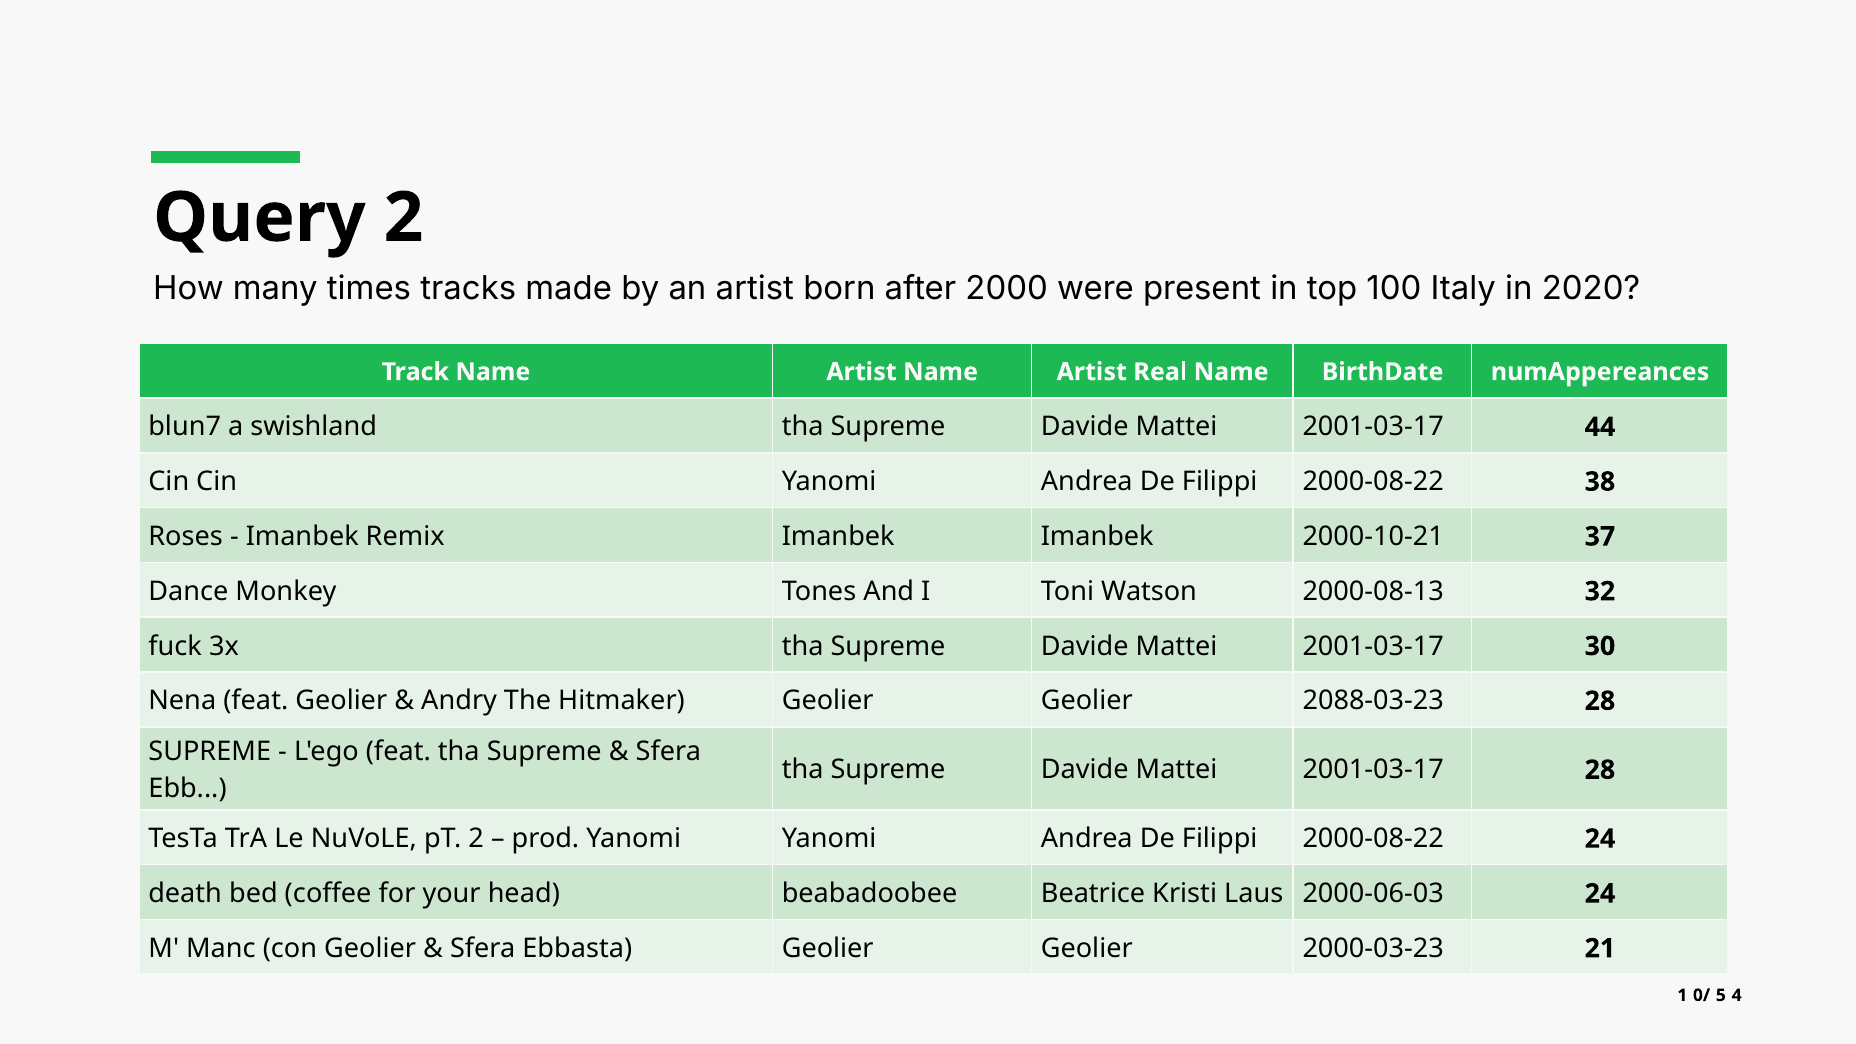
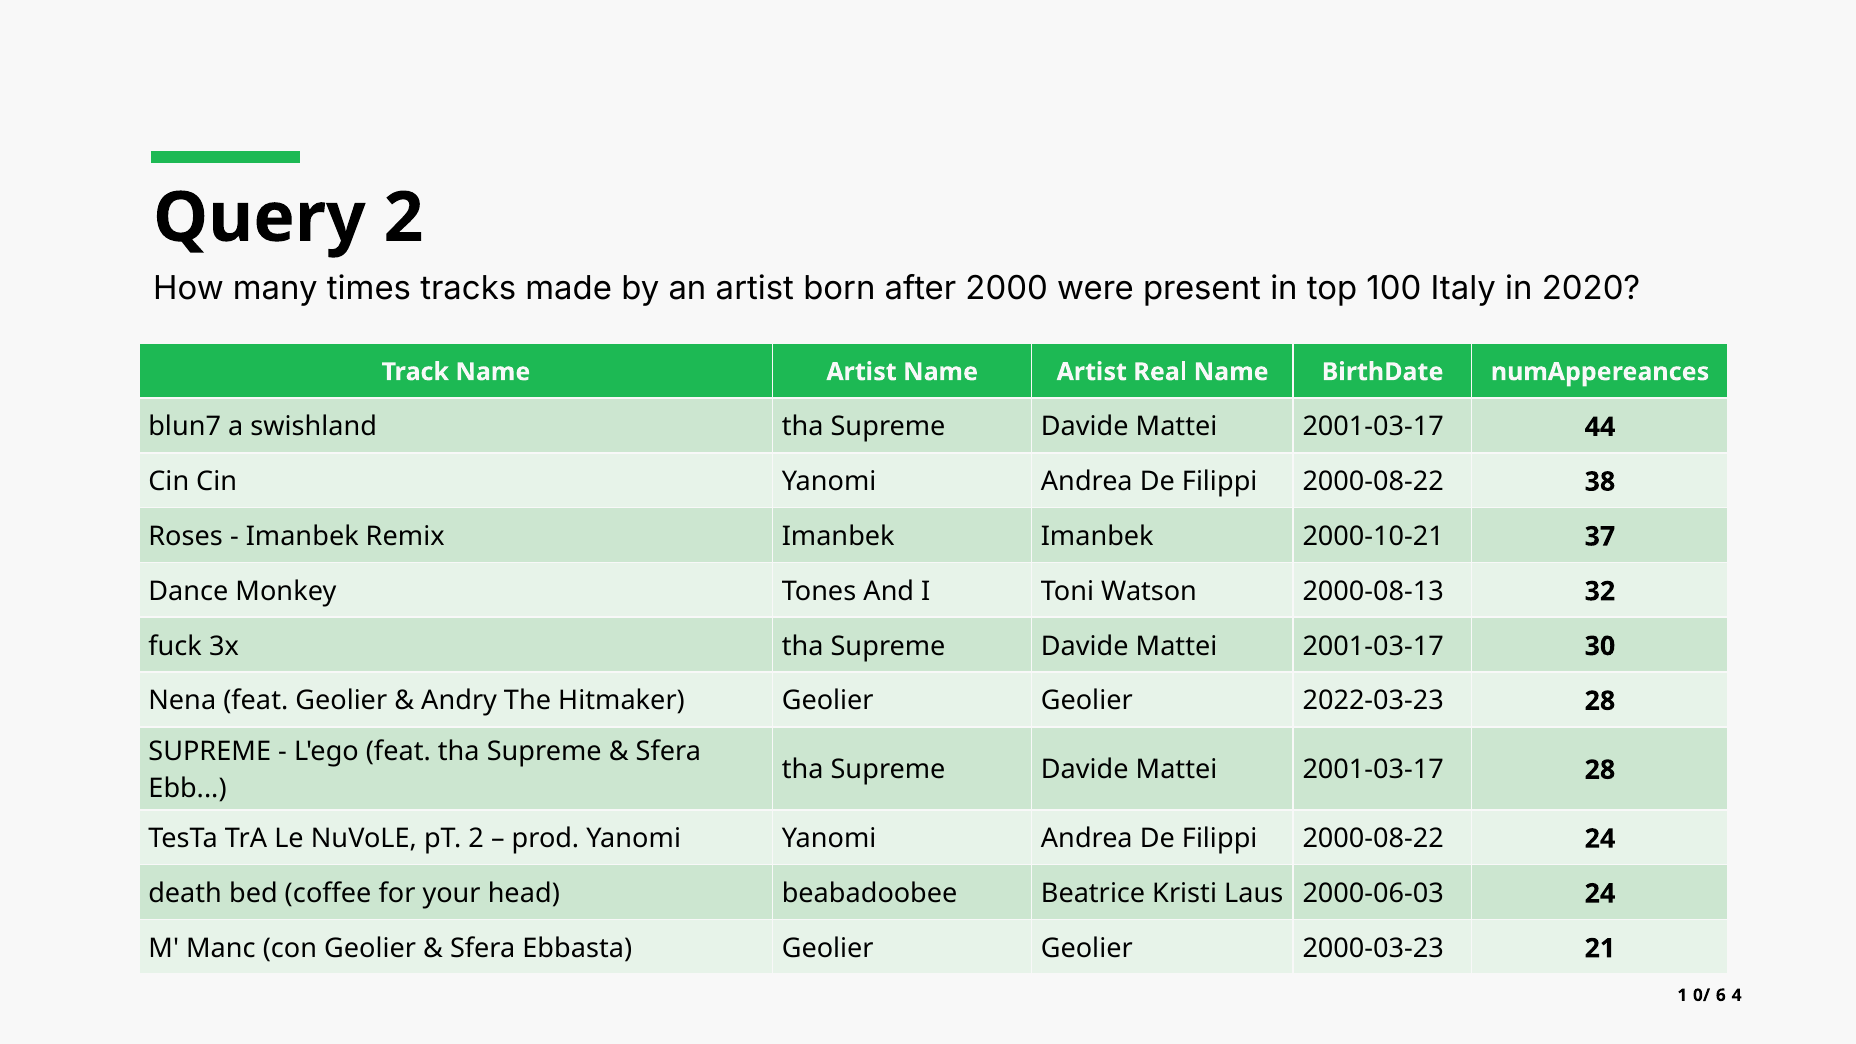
2088-03-23: 2088-03-23 -> 2022-03-23
5: 5 -> 6
